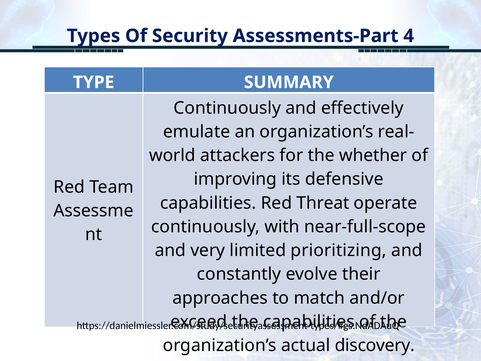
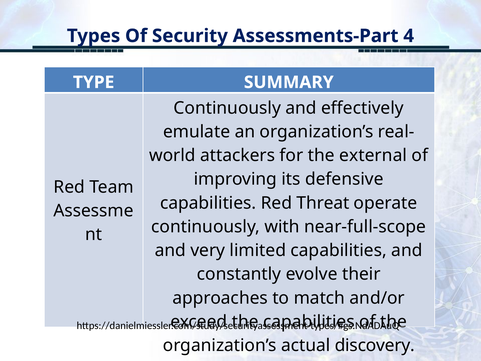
whether: whether -> external
limited prioritizing: prioritizing -> capabilities
